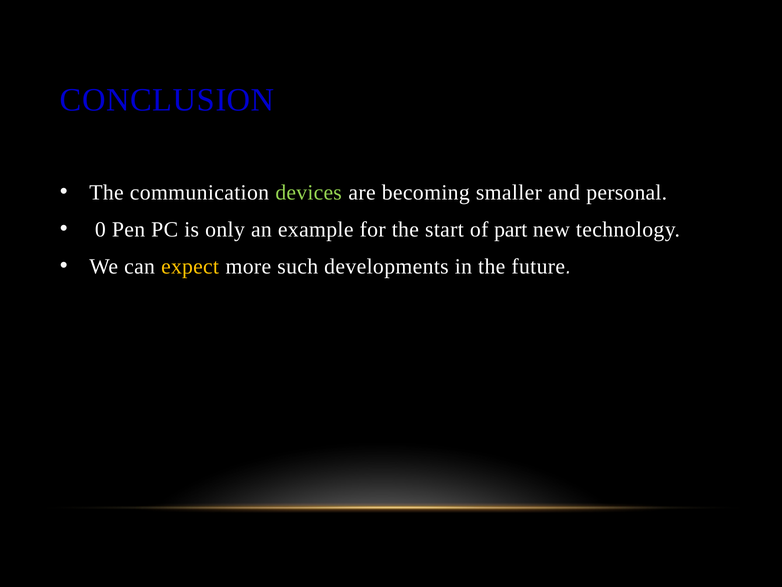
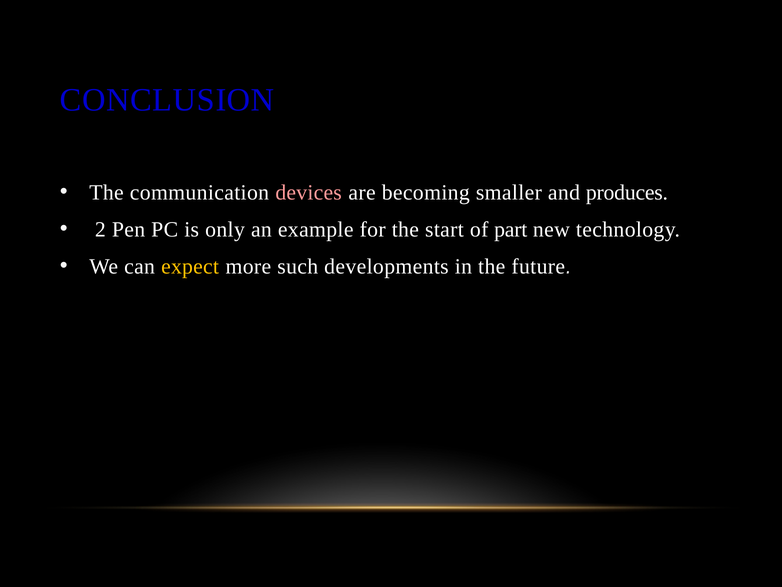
devices colour: light green -> pink
personal: personal -> produces
0: 0 -> 2
